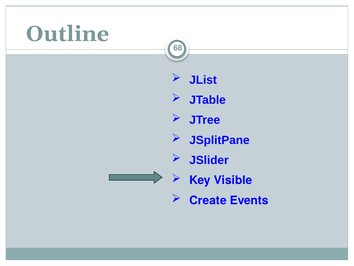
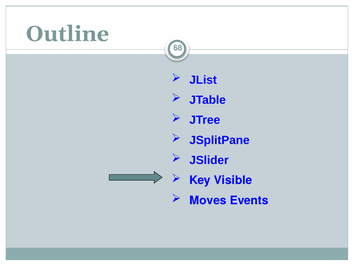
Create: Create -> Moves
